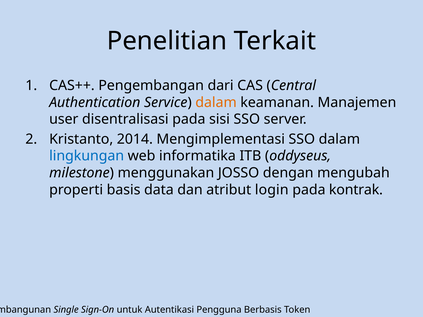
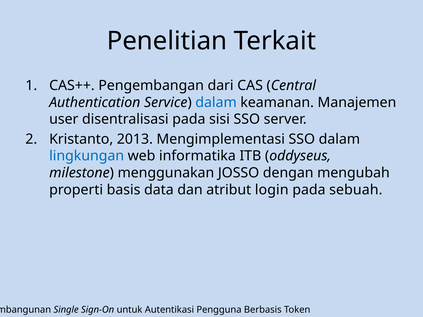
dalam at (216, 103) colour: orange -> blue
2014: 2014 -> 2013
kontrak: kontrak -> sebuah
